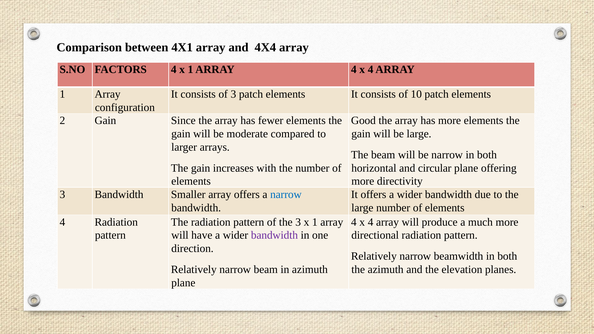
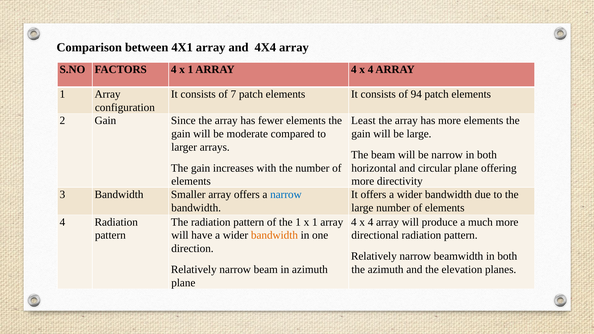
of 3: 3 -> 7
10: 10 -> 94
Good: Good -> Least
the 3: 3 -> 1
bandwidth at (274, 235) colour: purple -> orange
